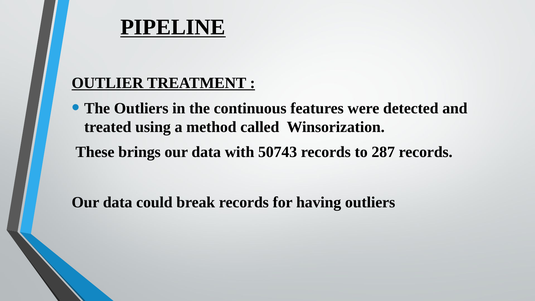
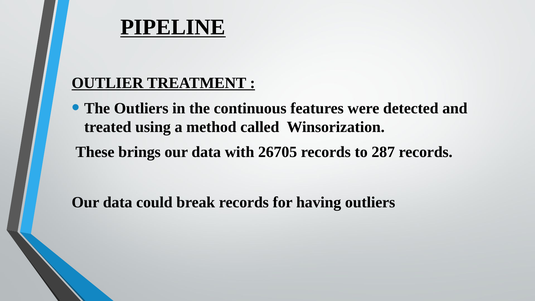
50743: 50743 -> 26705
